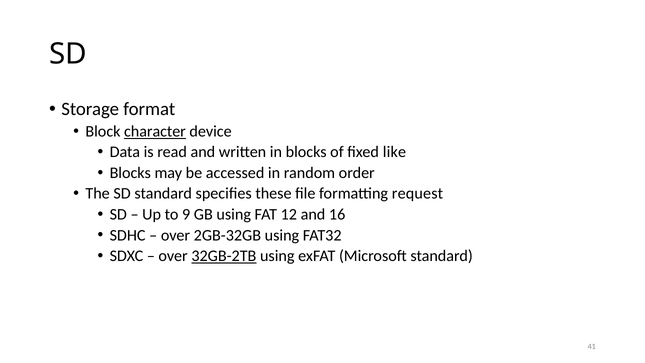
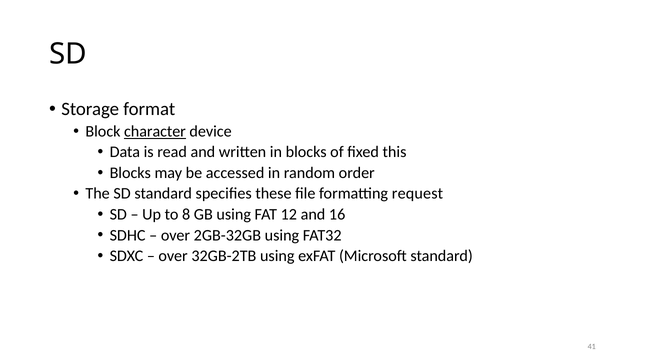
like: like -> this
9: 9 -> 8
32GB-2TB underline: present -> none
